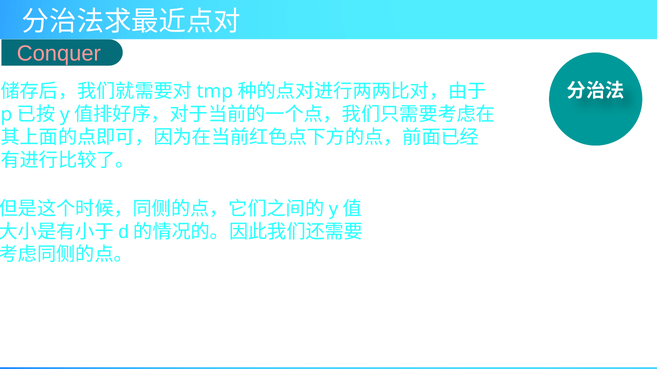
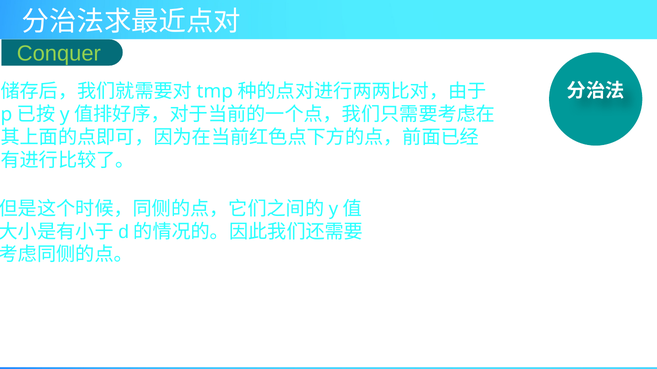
Conquer colour: pink -> light green
